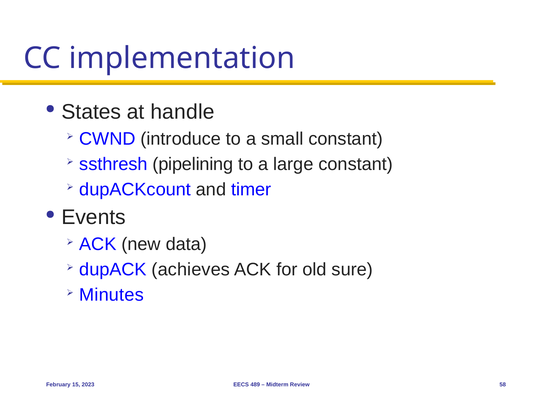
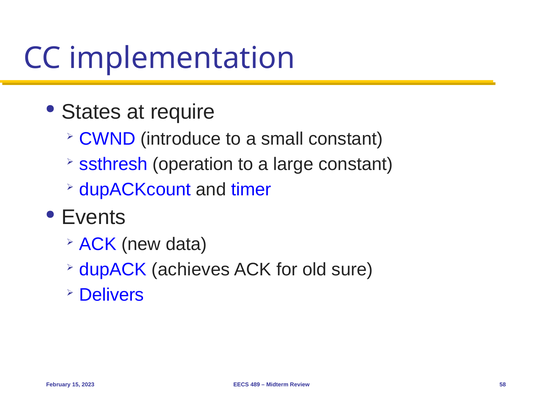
handle: handle -> require
pipelining: pipelining -> operation
Minutes: Minutes -> Delivers
